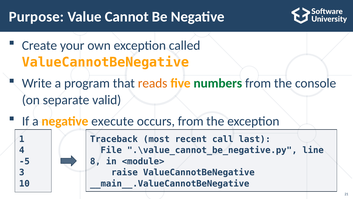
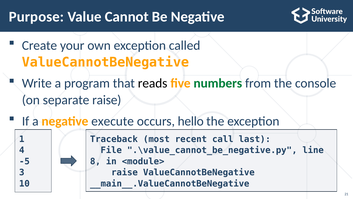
reads colour: orange -> black
separate valid: valid -> raise
occurs from: from -> hello
